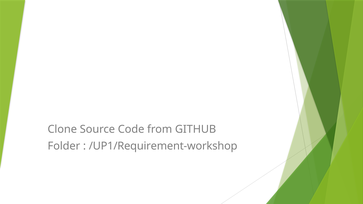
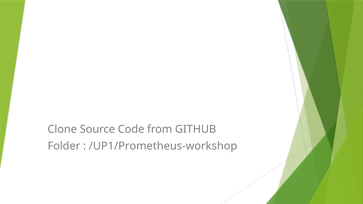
/UP1/Requirement-workshop: /UP1/Requirement-workshop -> /UP1/Prometheus-workshop
